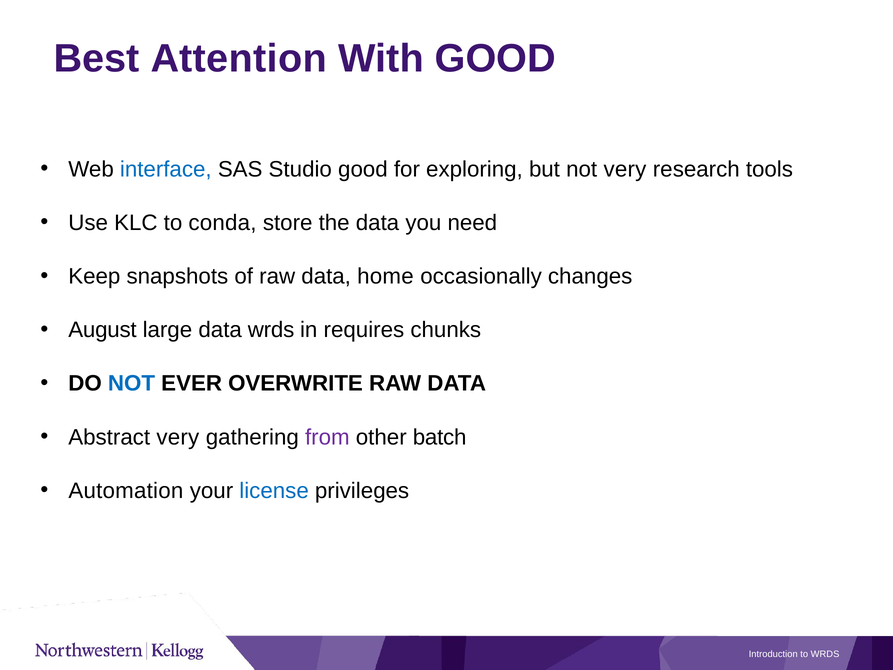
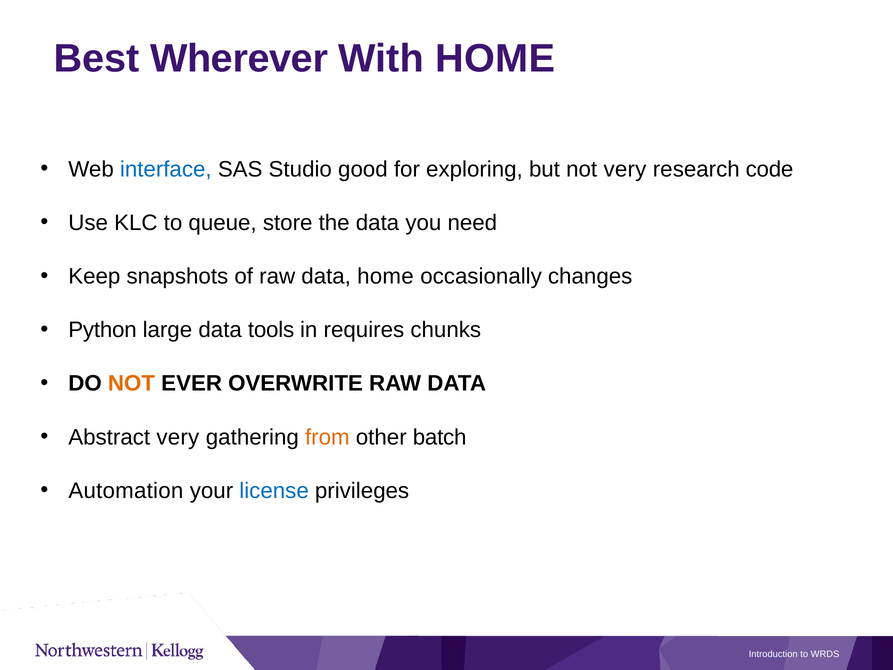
Attention: Attention -> Wherever
With GOOD: GOOD -> HOME
tools: tools -> code
conda: conda -> queue
August: August -> Python
data wrds: wrds -> tools
NOT at (131, 383) colour: blue -> orange
from colour: purple -> orange
